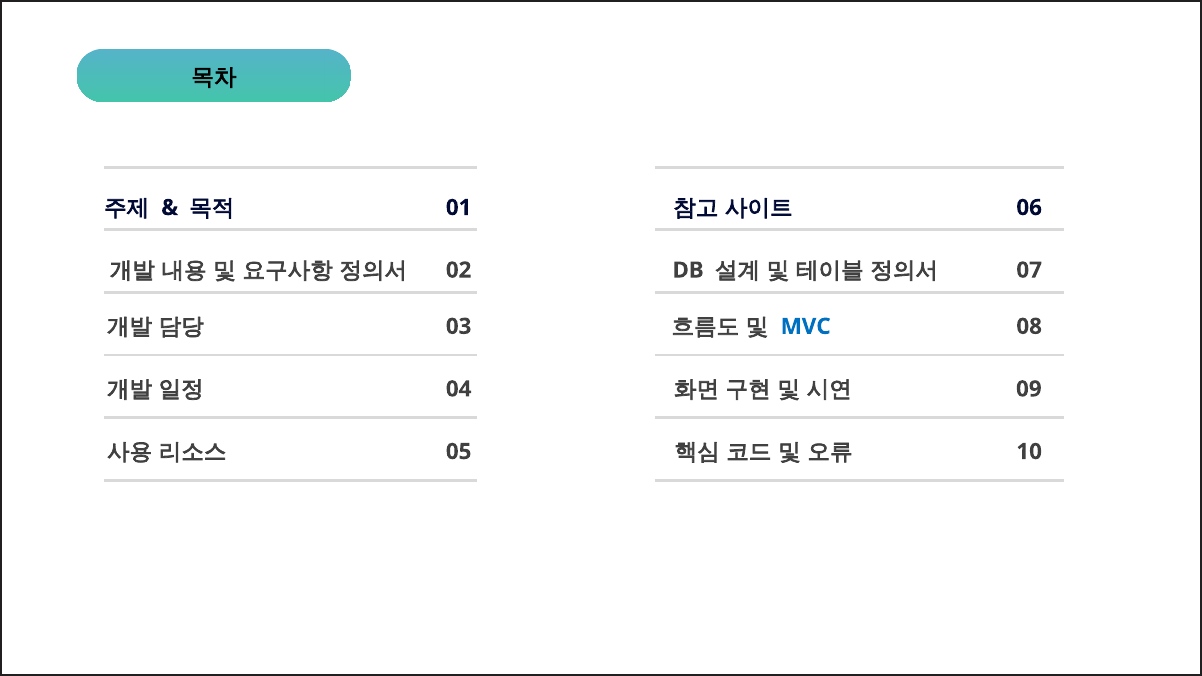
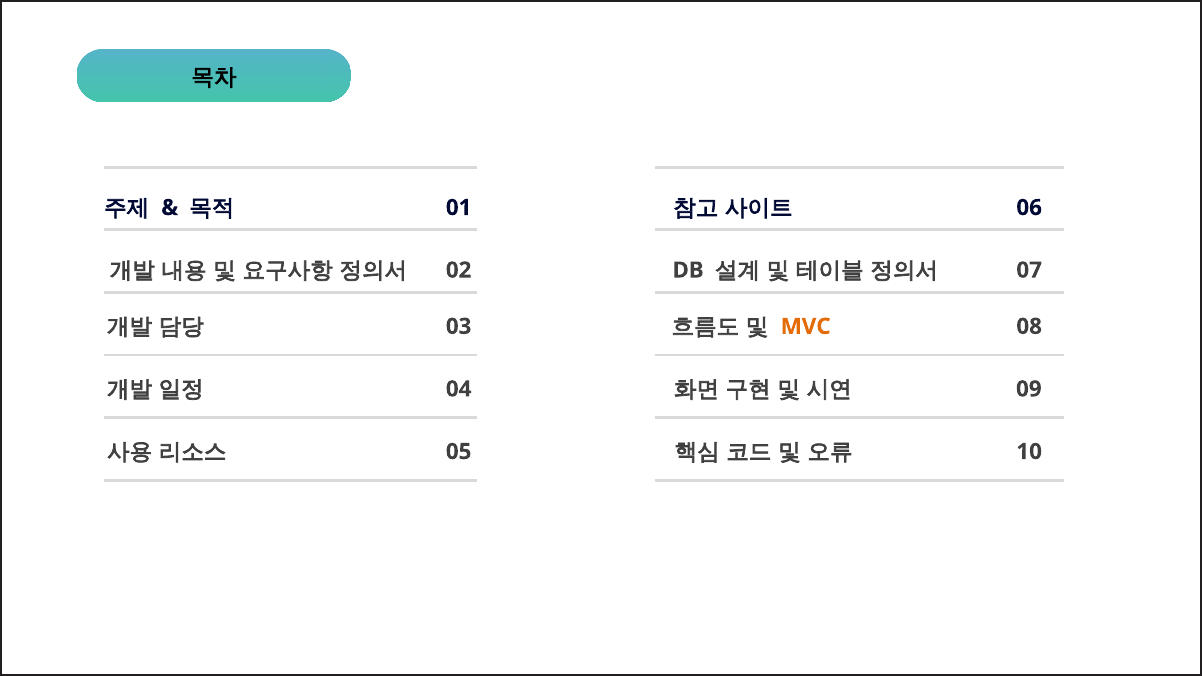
MVC colour: blue -> orange
